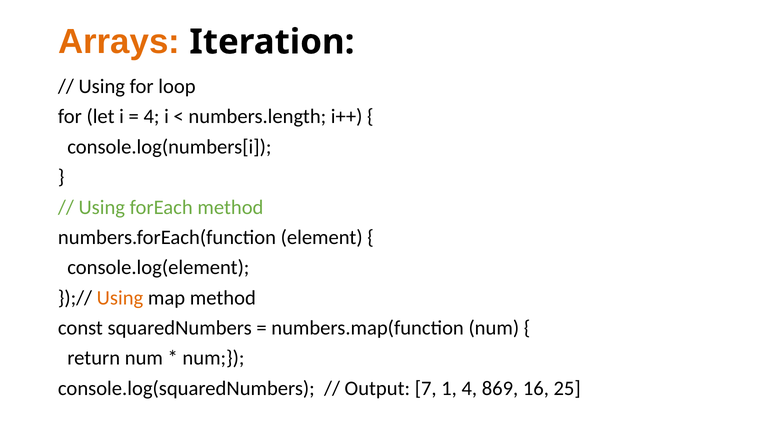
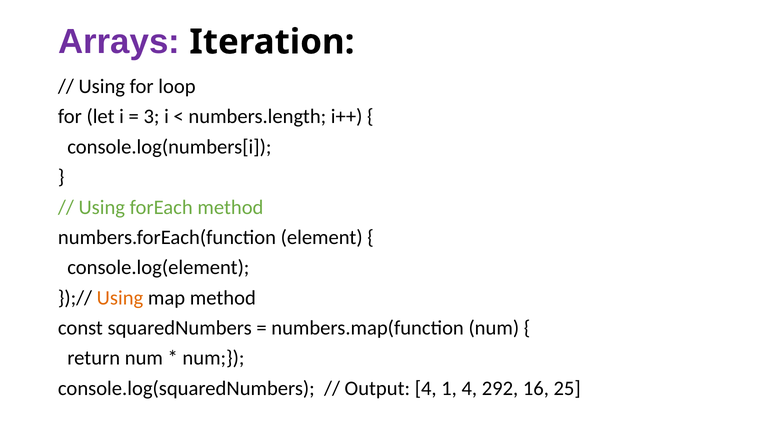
Arrays colour: orange -> purple
4 at (151, 117): 4 -> 3
Output 7: 7 -> 4
869: 869 -> 292
